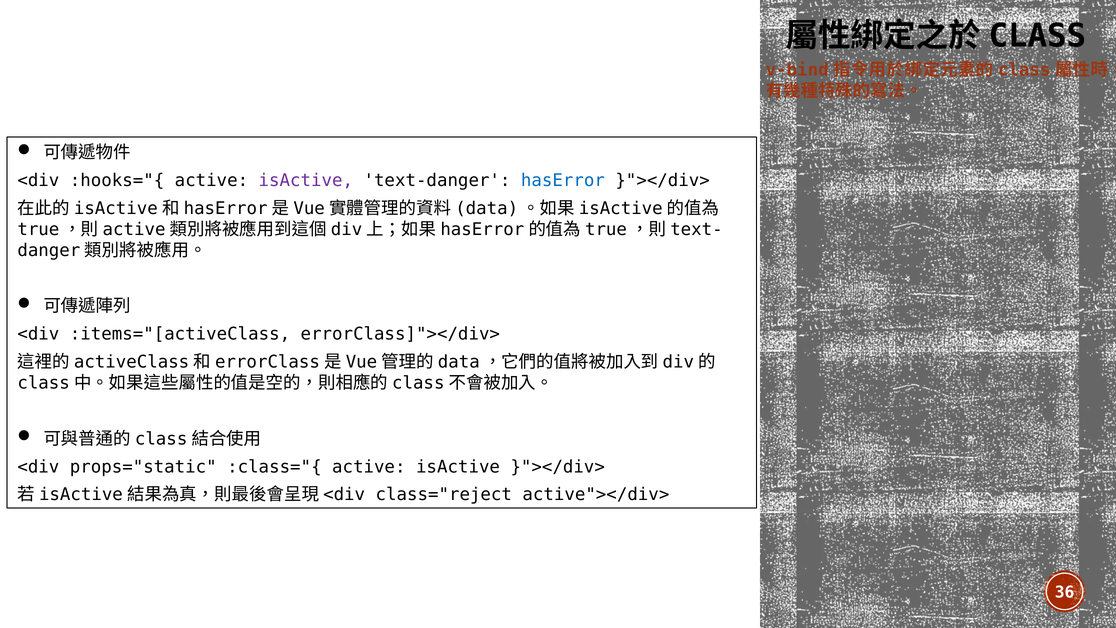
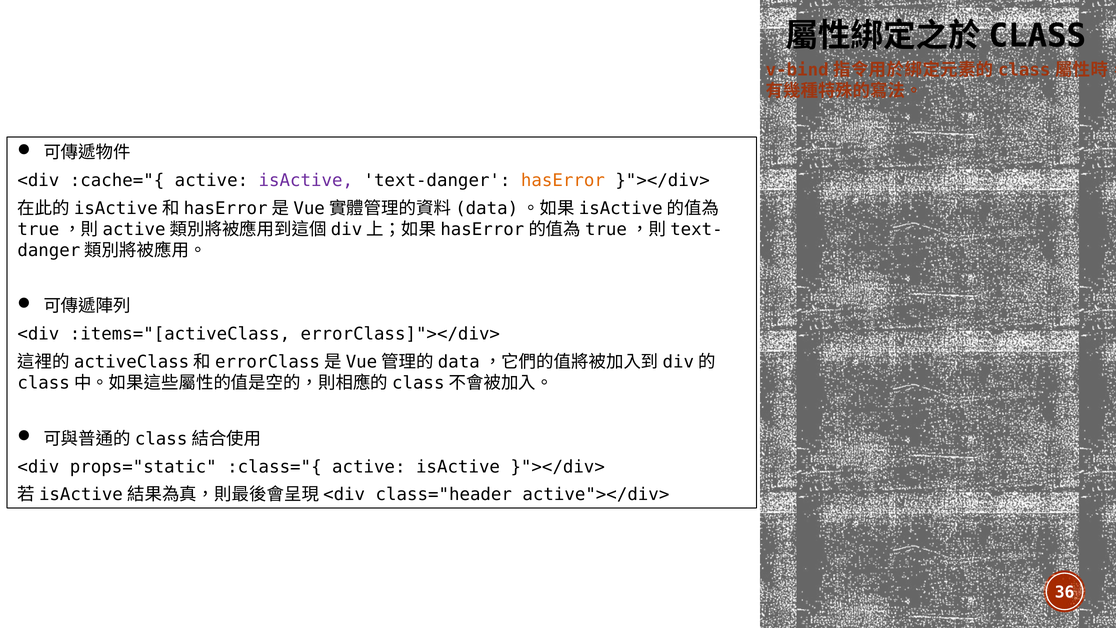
:hooks="{: :hooks="{ -> :cache="{
hasError colour: blue -> orange
class="reject: class="reject -> class="header
